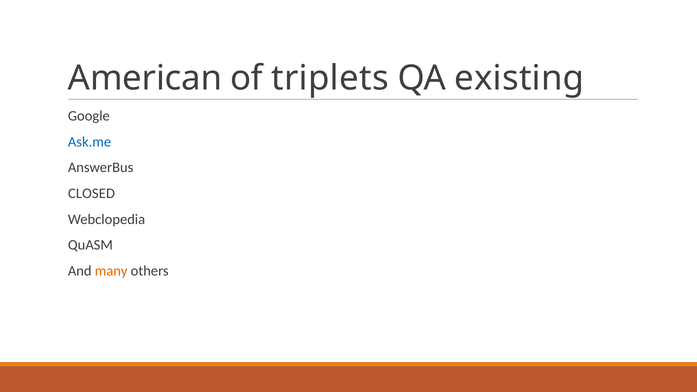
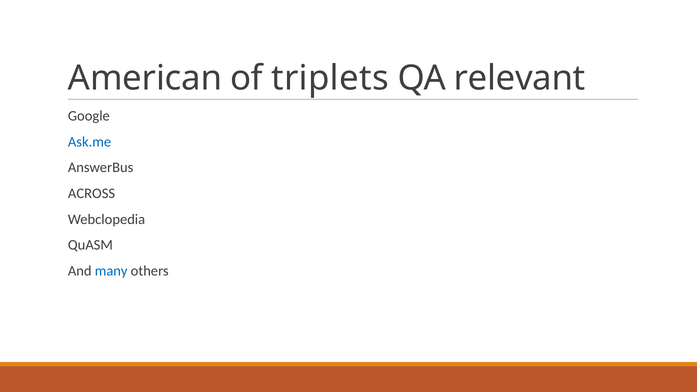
existing: existing -> relevant
CLOSED: CLOSED -> ACROSS
many colour: orange -> blue
